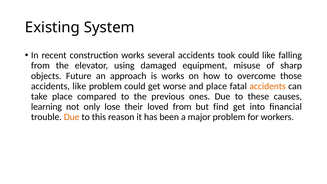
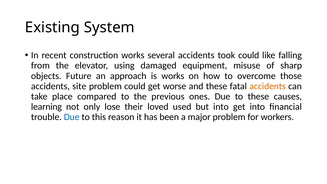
accidents like: like -> site
and place: place -> these
loved from: from -> used
but find: find -> into
Due at (72, 117) colour: orange -> blue
